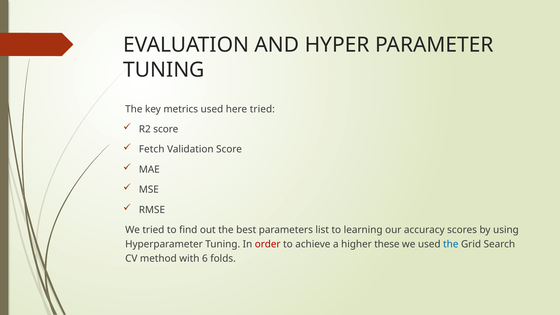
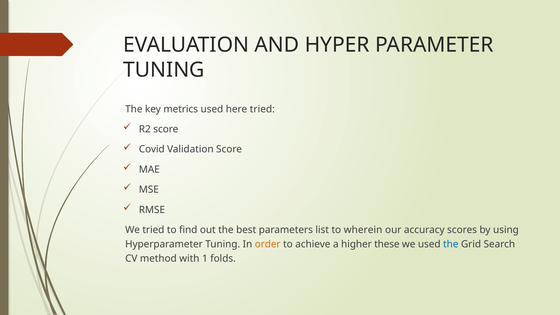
Fetch: Fetch -> Covid
learning: learning -> wherein
order colour: red -> orange
6: 6 -> 1
